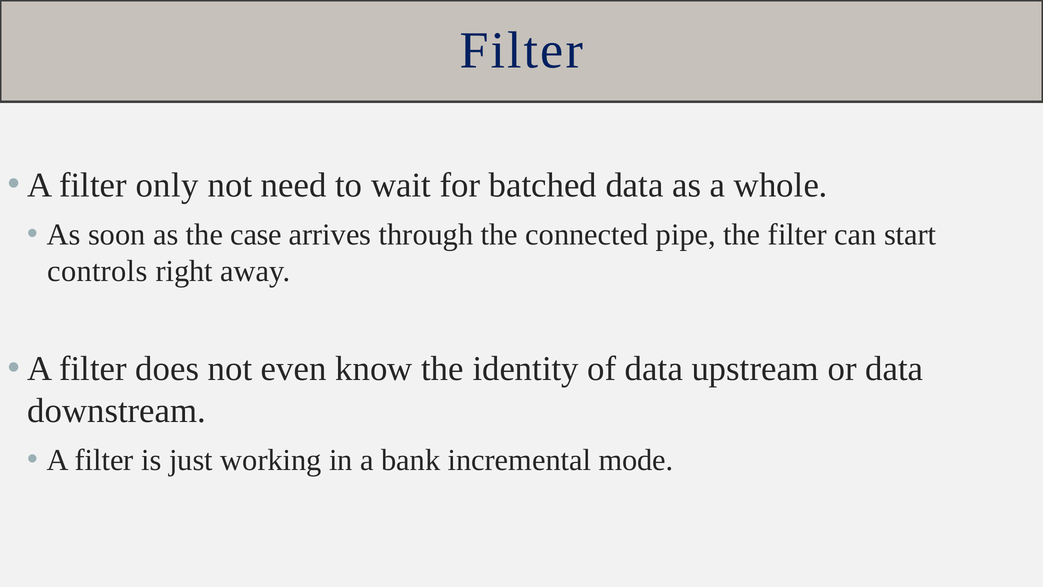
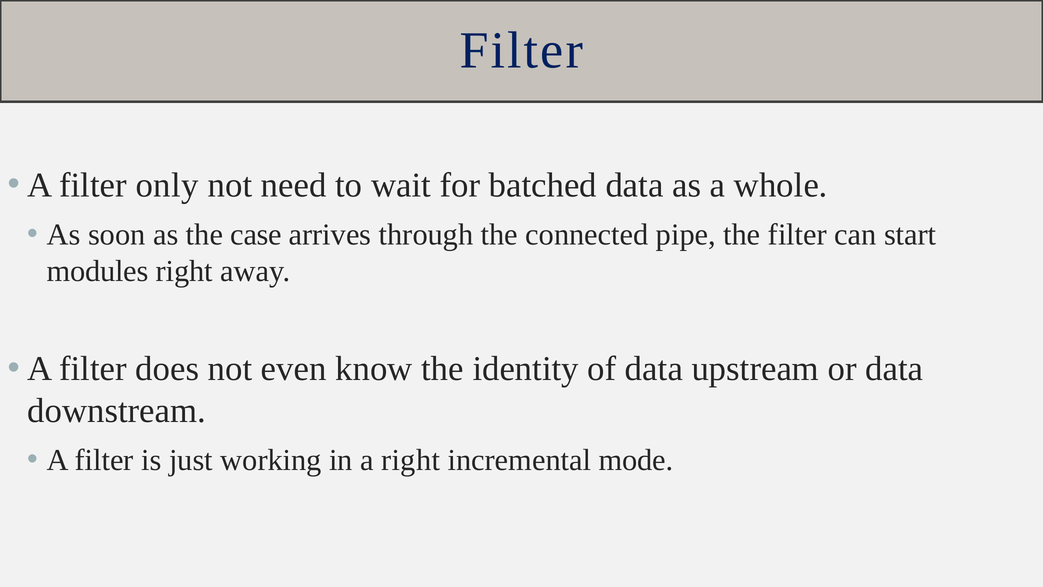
controls: controls -> modules
a bank: bank -> right
